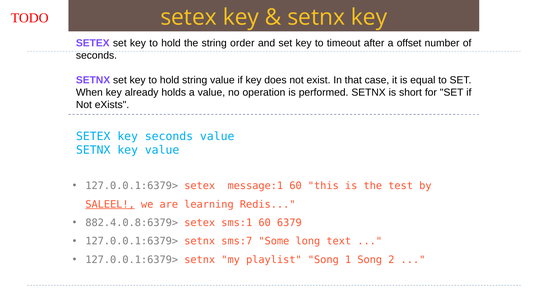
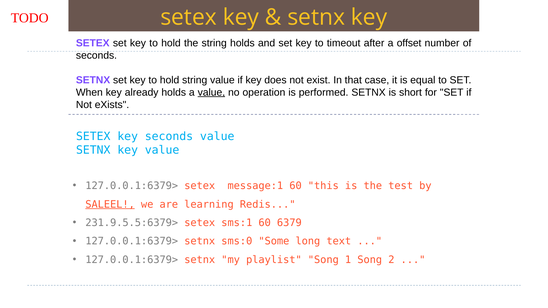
string order: order -> holds
value at (211, 92) underline: none -> present
882.4.0.8:6379>: 882.4.0.8:6379> -> 231.9.5.5:6379>
sms:7: sms:7 -> sms:0
